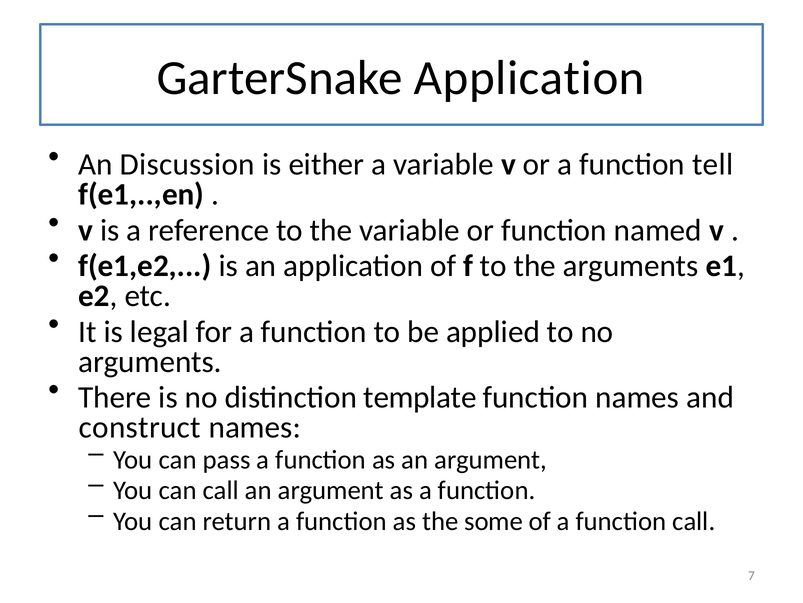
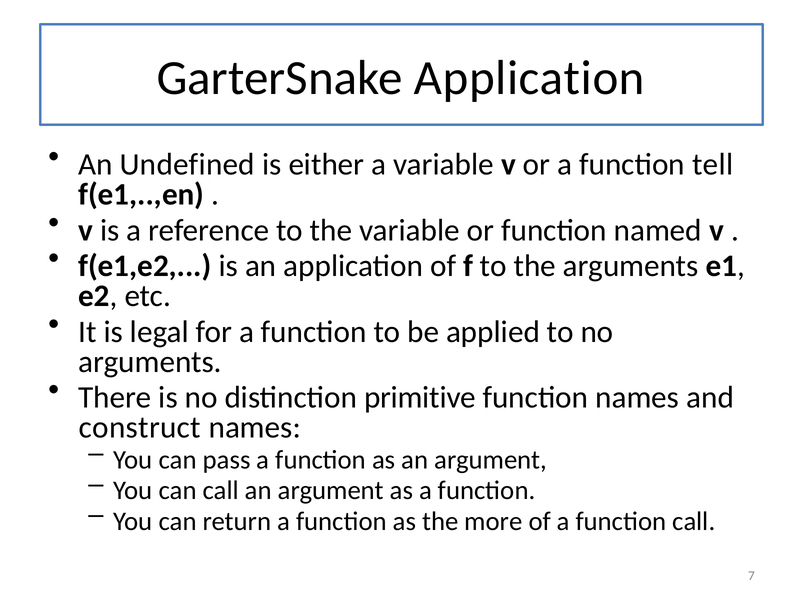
Discussion: Discussion -> Undefined
template: template -> primitive
some: some -> more
